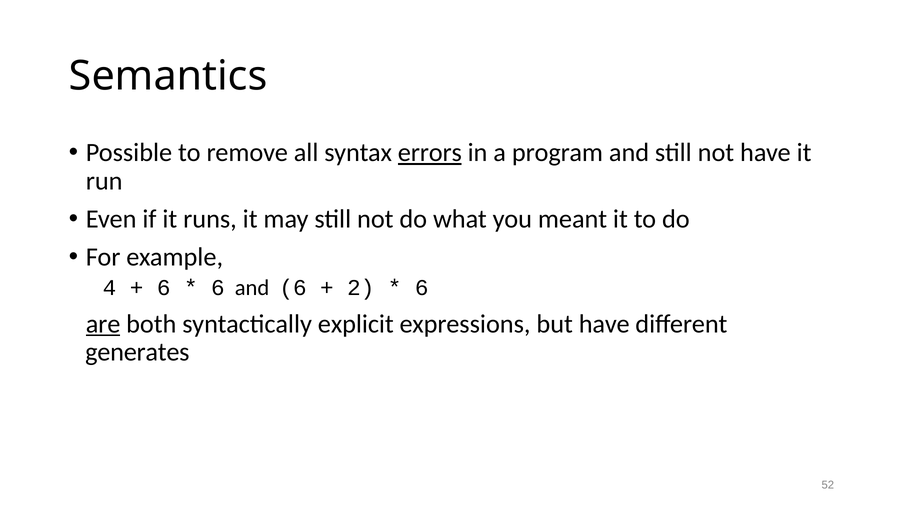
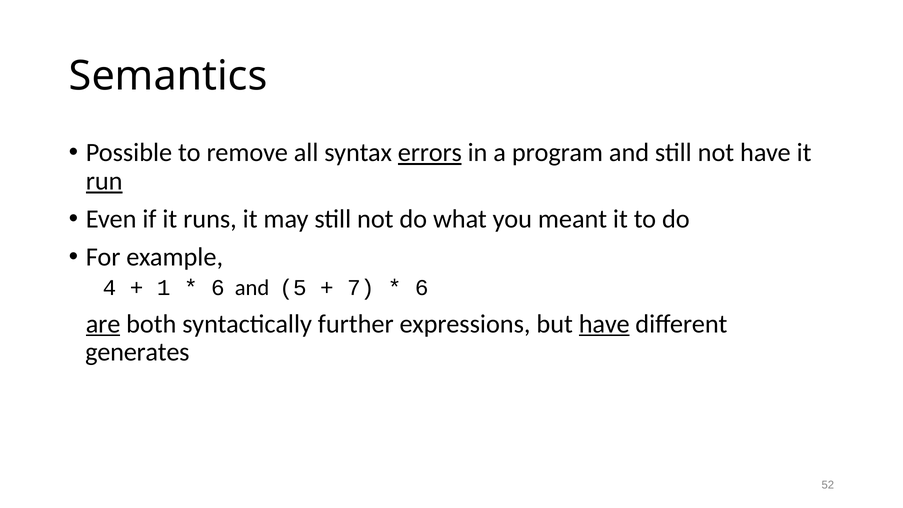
run underline: none -> present
6 at (164, 288): 6 -> 1
and 6: 6 -> 5
2: 2 -> 7
explicit: explicit -> further
have at (604, 324) underline: none -> present
